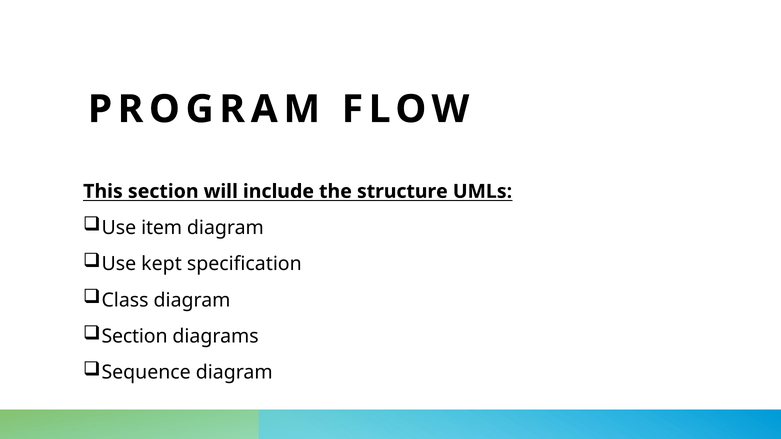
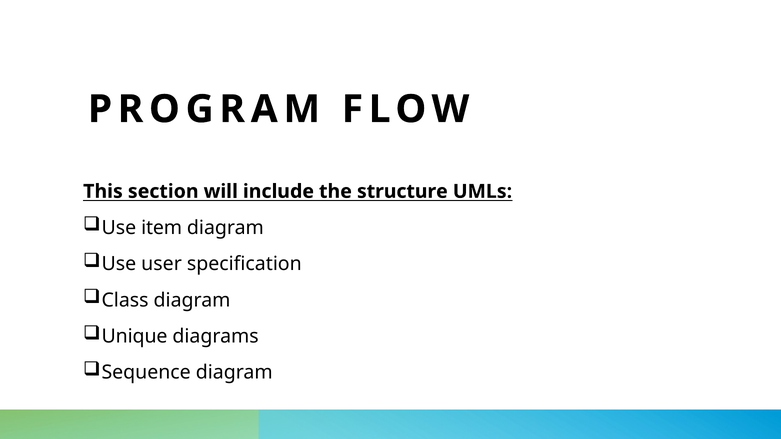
kept: kept -> user
Section at (135, 337): Section -> Unique
